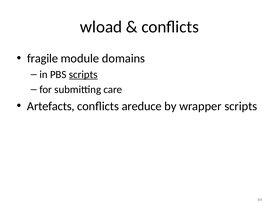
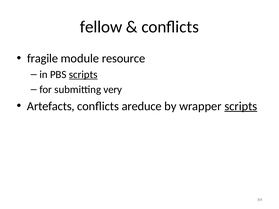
wload: wload -> fellow
domains: domains -> resource
care: care -> very
scripts at (241, 106) underline: none -> present
